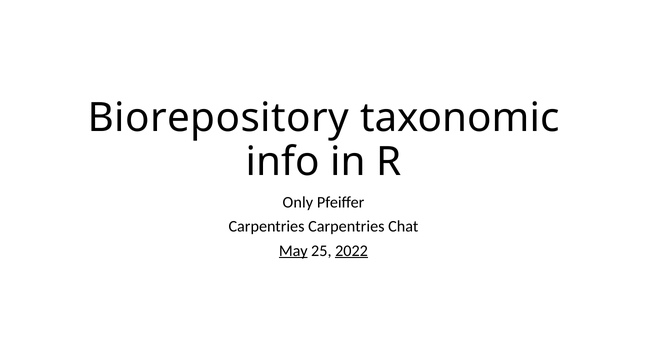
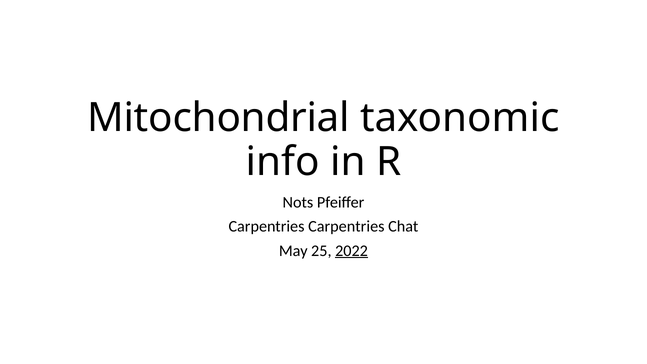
Biorepository: Biorepository -> Mitochondrial
Only: Only -> Nots
May underline: present -> none
